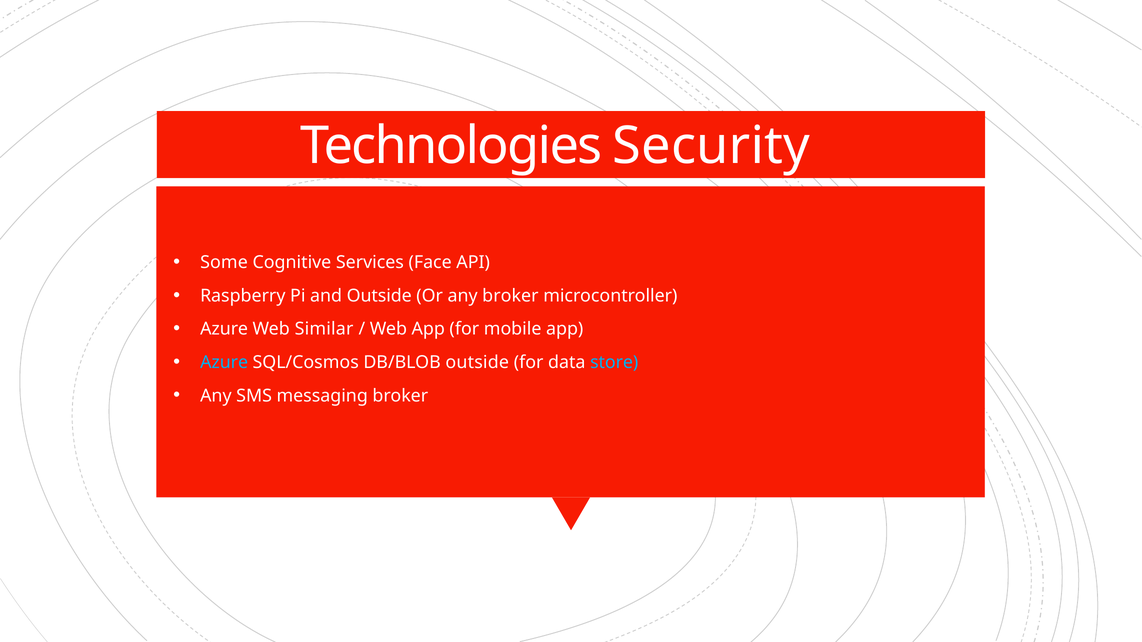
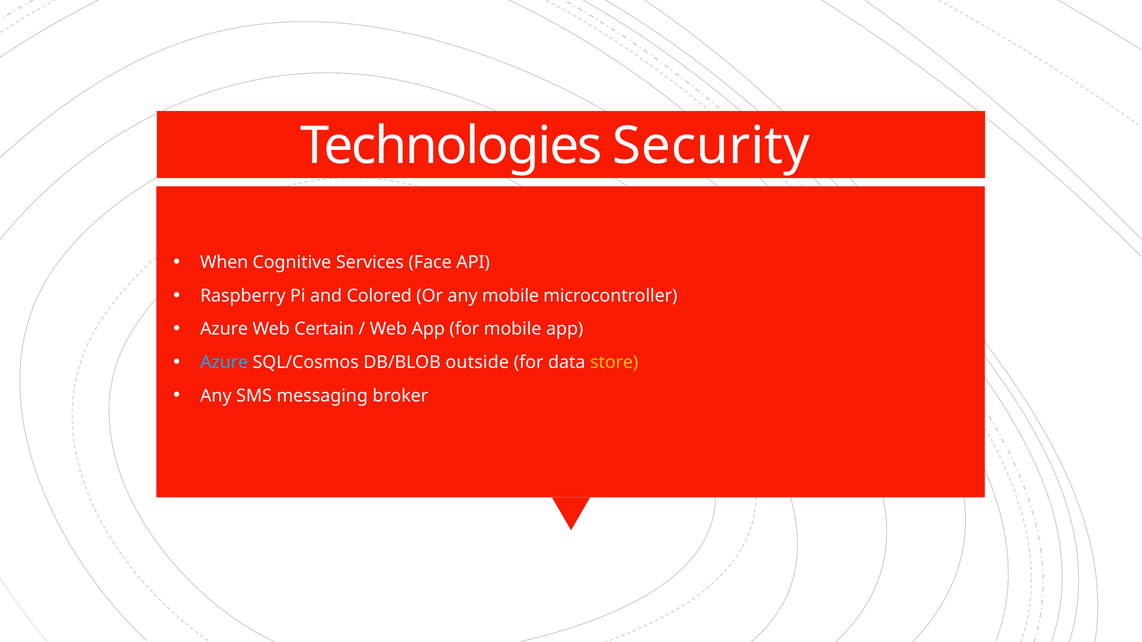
Some: Some -> When
and Outside: Outside -> Colored
any broker: broker -> mobile
Similar: Similar -> Certain
store colour: light blue -> yellow
